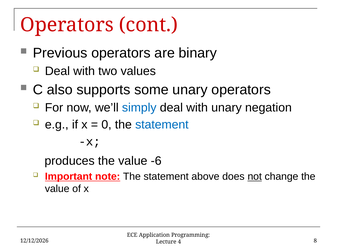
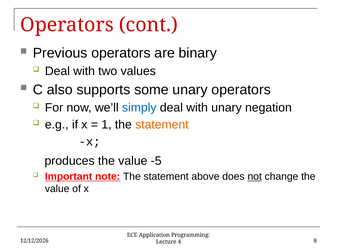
0: 0 -> 1
statement at (162, 125) colour: blue -> orange
-6: -6 -> -5
